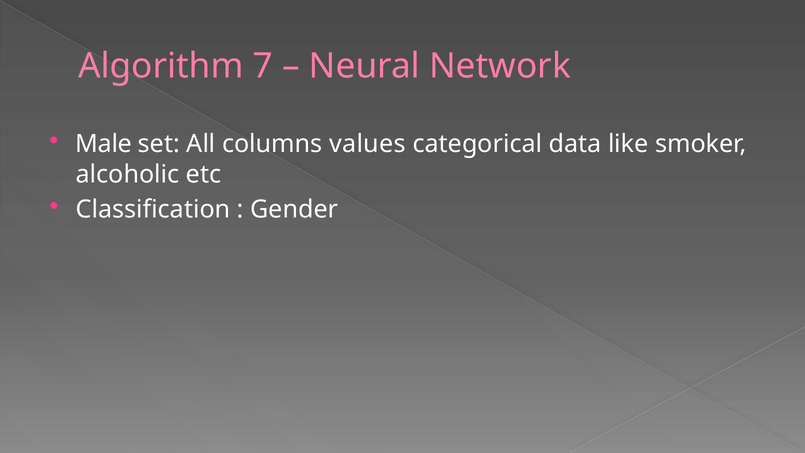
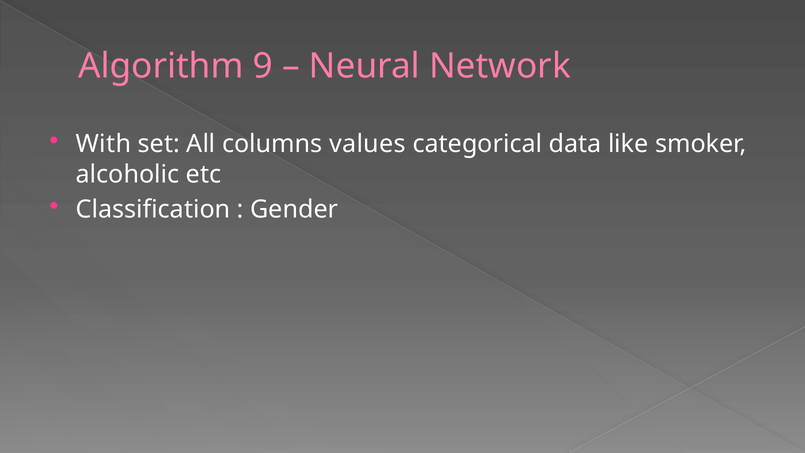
7: 7 -> 9
Male: Male -> With
